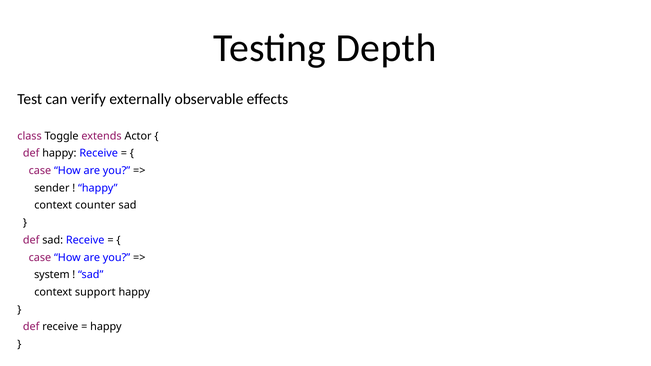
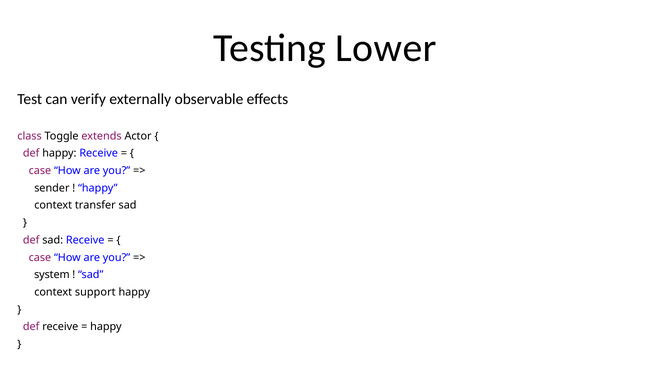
Depth: Depth -> Lower
counter: counter -> transfer
